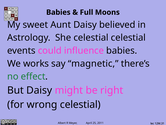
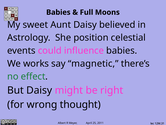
She celestial: celestial -> position
wrong celestial: celestial -> thought
